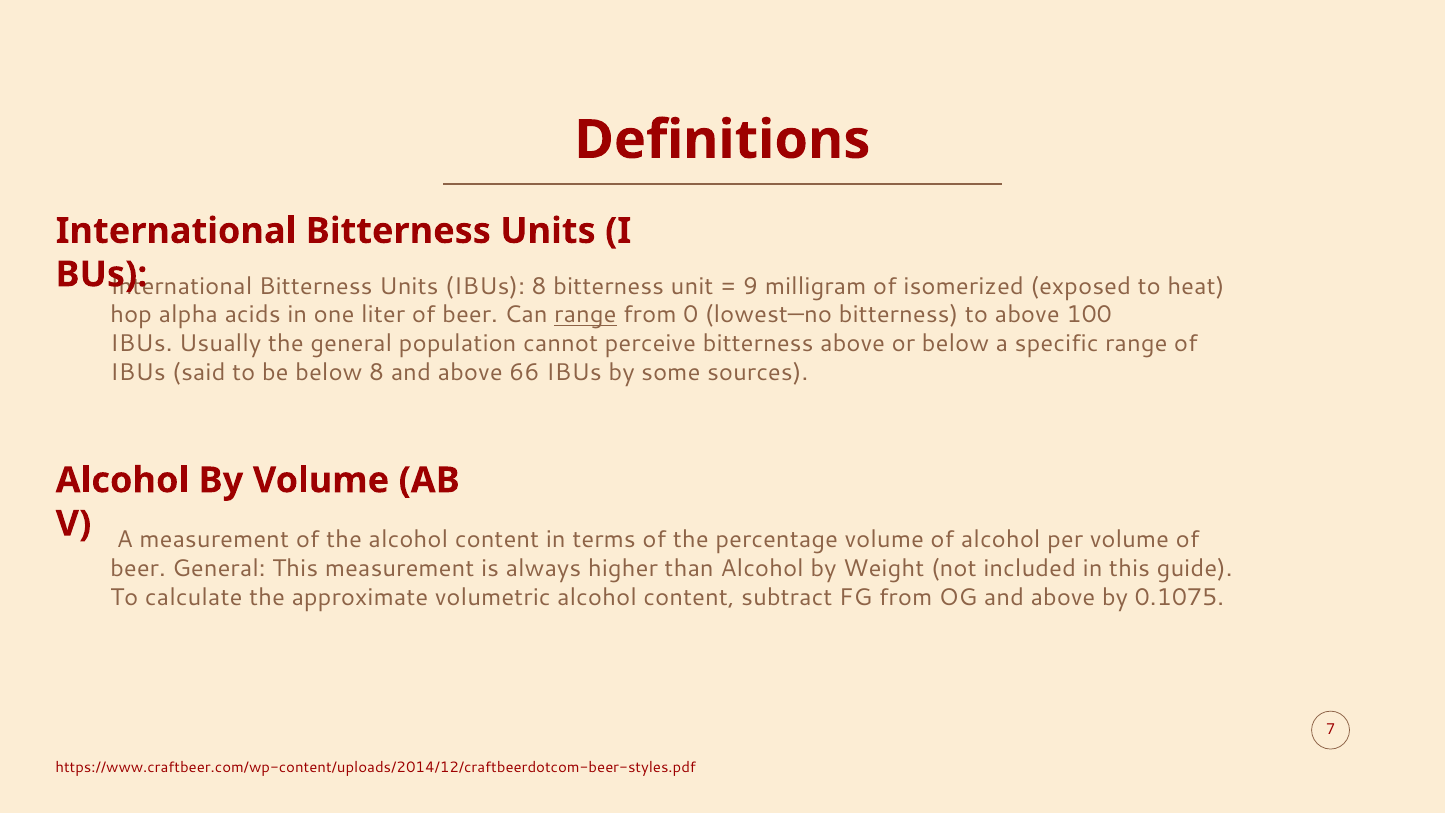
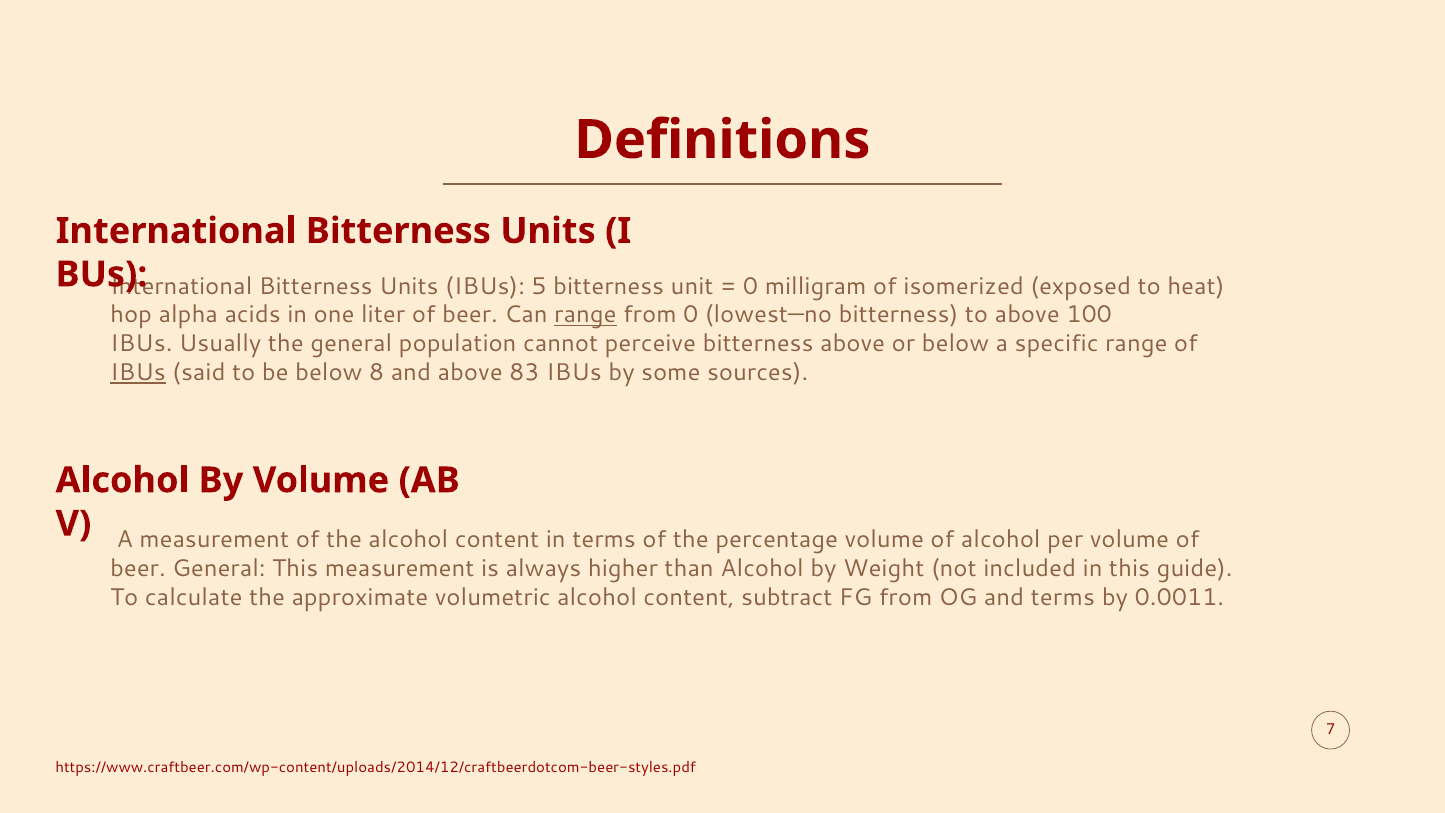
IBUs 8: 8 -> 5
9 at (751, 286): 9 -> 0
IBUs at (138, 373) underline: none -> present
66: 66 -> 83
OG and above: above -> terms
0.1075: 0.1075 -> 0.0011
